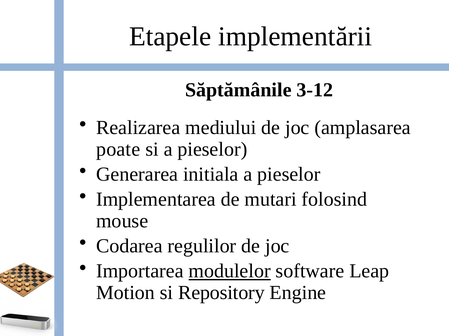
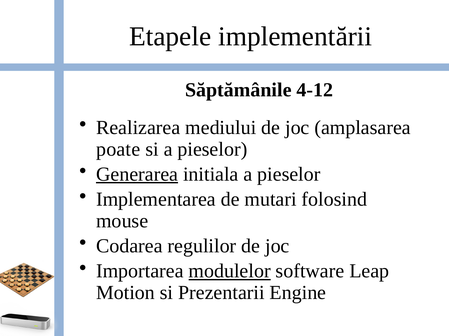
3-12: 3-12 -> 4-12
Generarea underline: none -> present
Repository: Repository -> Prezentarii
